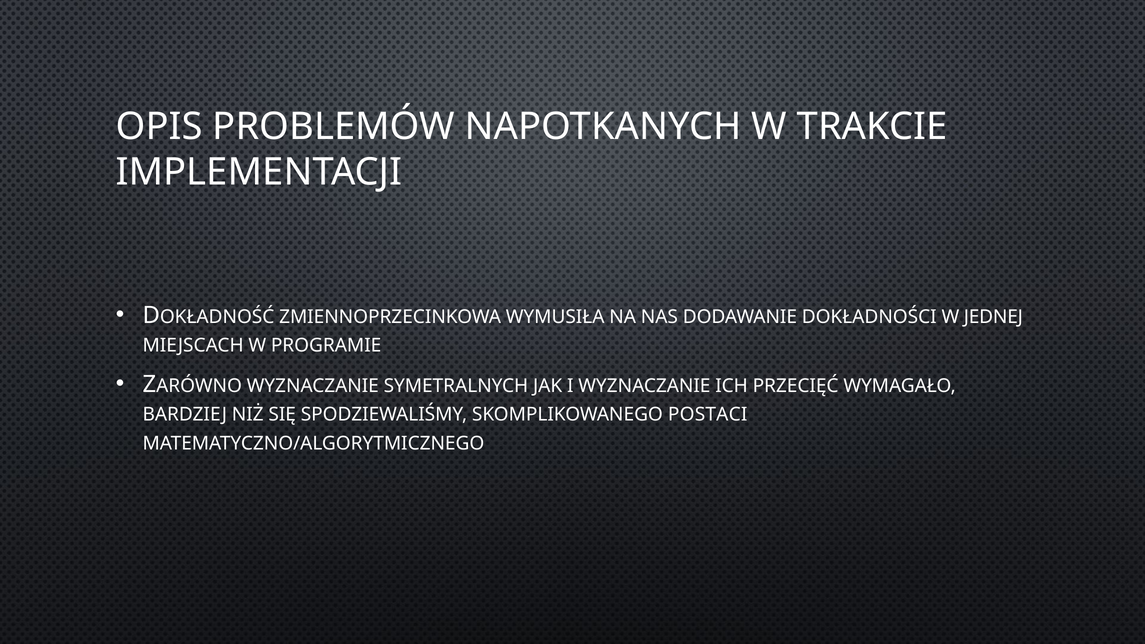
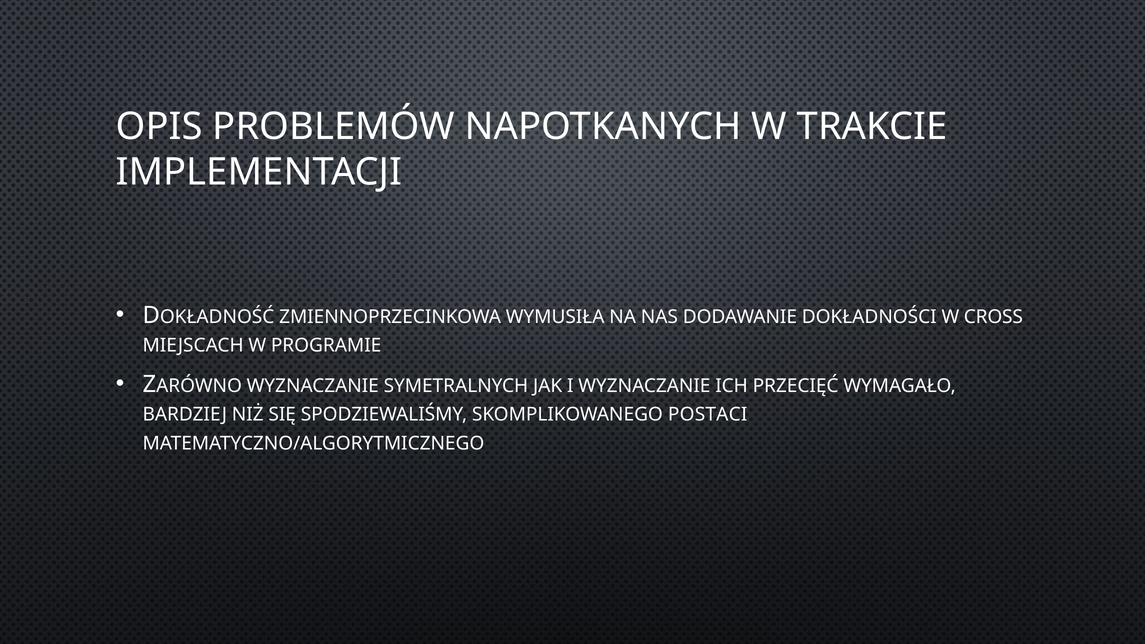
JEDNEJ: JEDNEJ -> CROSS
